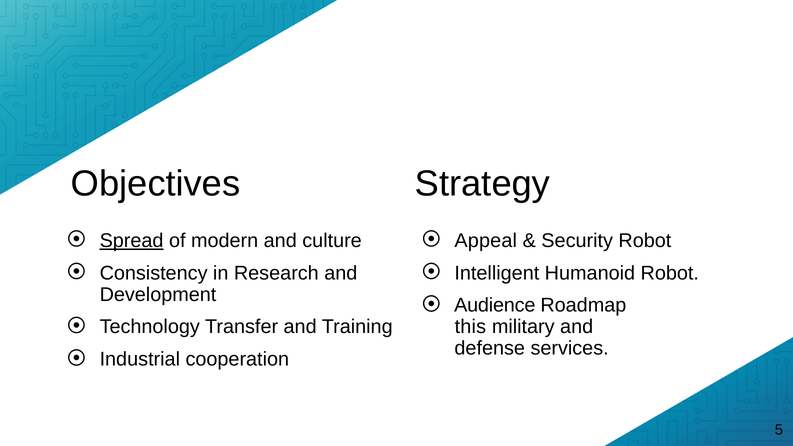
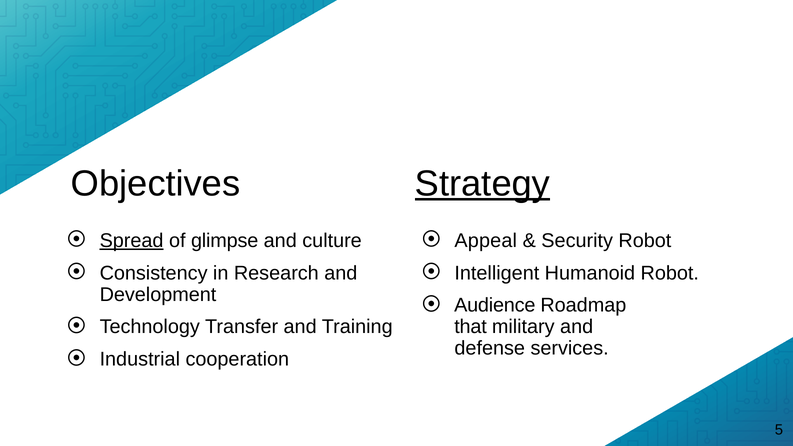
Strategy underline: none -> present
modern: modern -> glimpse
this: this -> that
